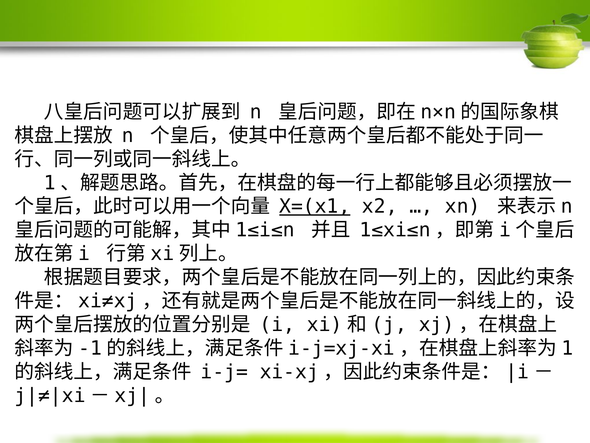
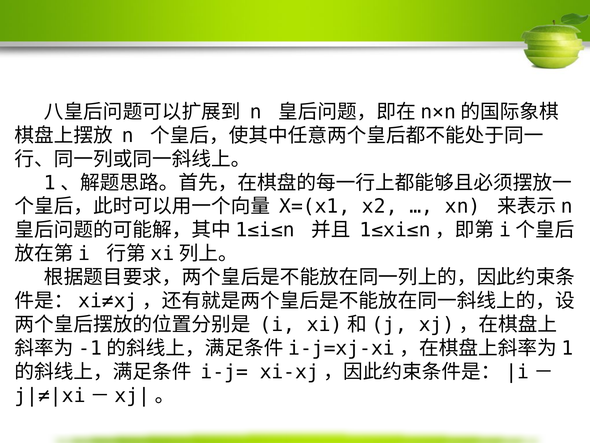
X=(x1 underline: present -> none
